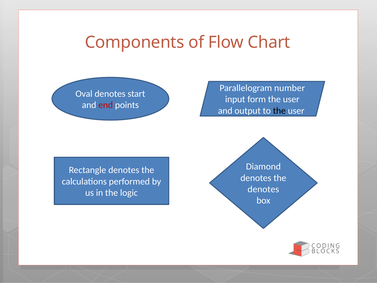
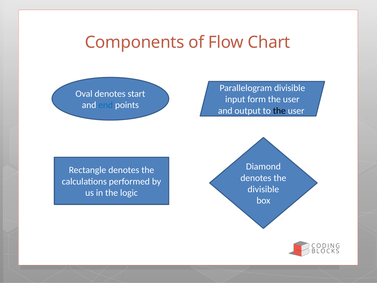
Parallelogram number: number -> divisible
end colour: red -> blue
denotes at (263, 189): denotes -> divisible
